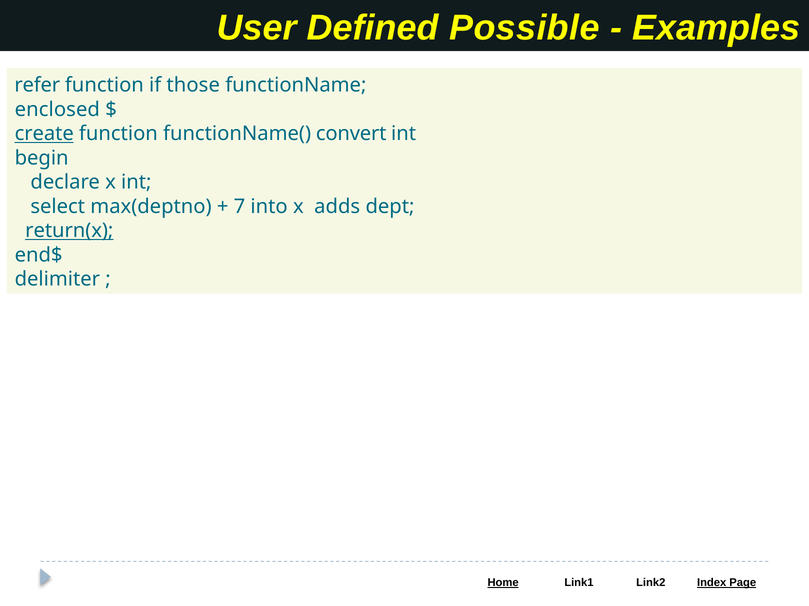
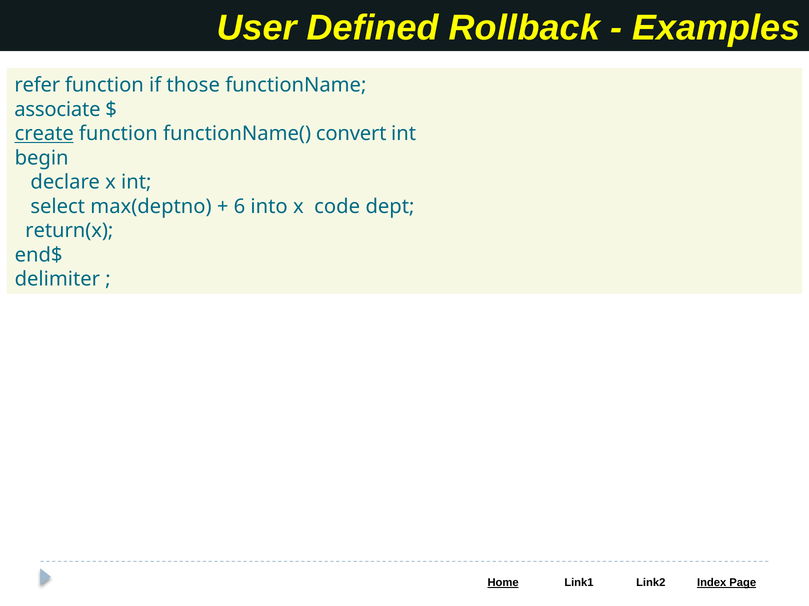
Possible: Possible -> Rollback
enclosed: enclosed -> associate
7: 7 -> 6
adds: adds -> code
return(x underline: present -> none
